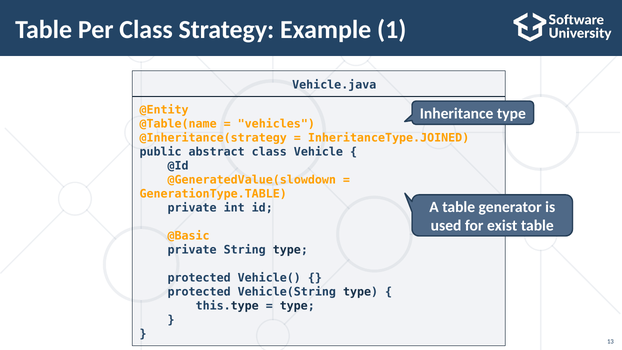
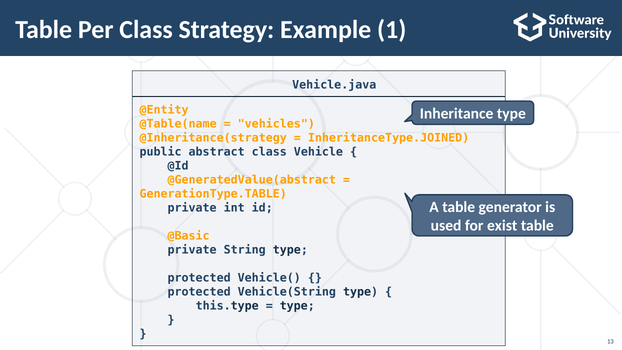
@GeneratedValue(slowdown: @GeneratedValue(slowdown -> @GeneratedValue(abstract
